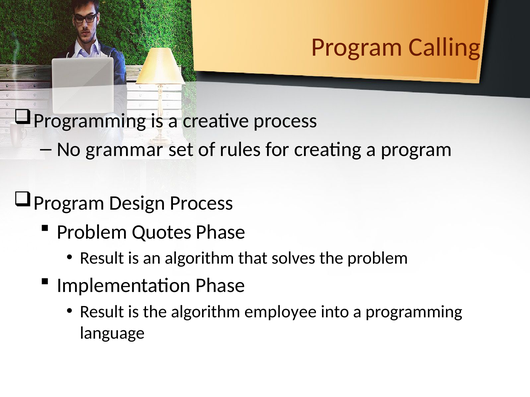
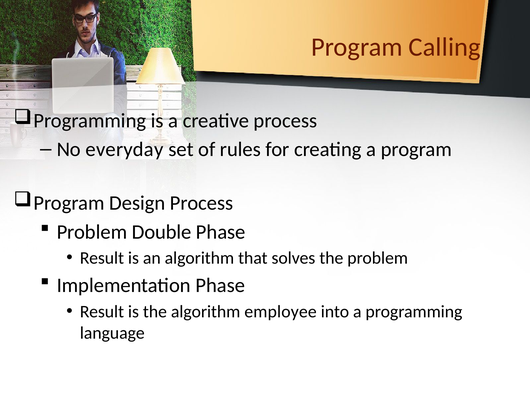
grammar: grammar -> everyday
Quotes: Quotes -> Double
